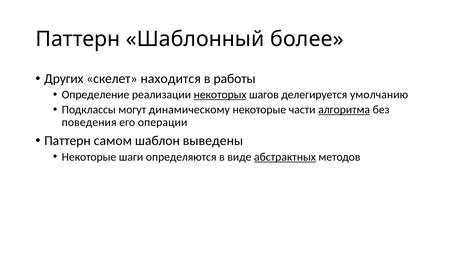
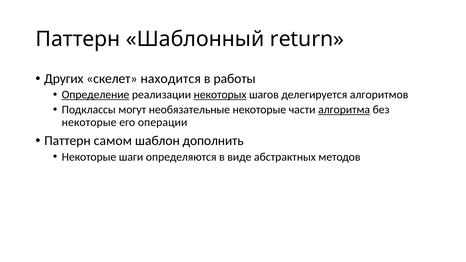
более: более -> return
Определение underline: none -> present
умолчанию: умолчанию -> алгоритмов
динамическому: динамическому -> необязательные
поведения at (89, 122): поведения -> некоторые
выведены: выведены -> дополнить
абстрактных underline: present -> none
